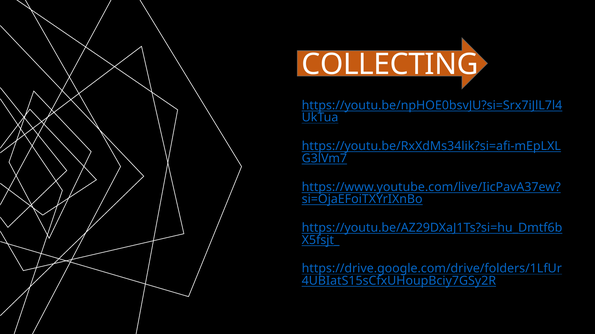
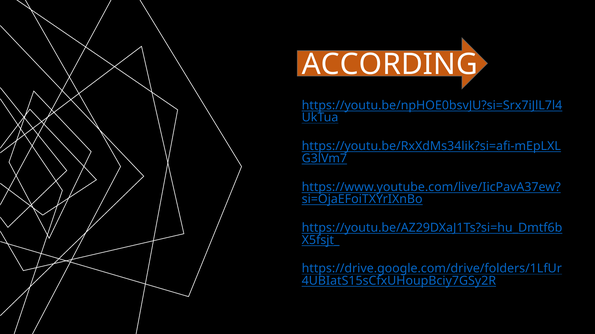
COLLECTING: COLLECTING -> ACCORDING
